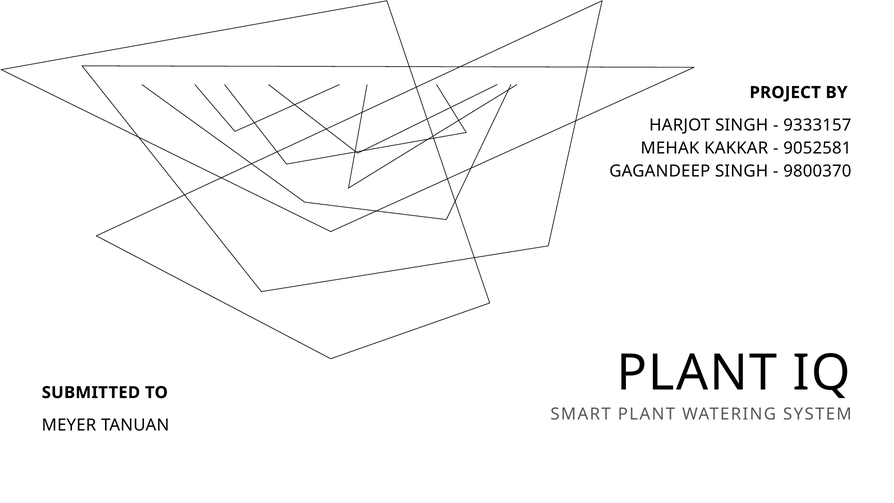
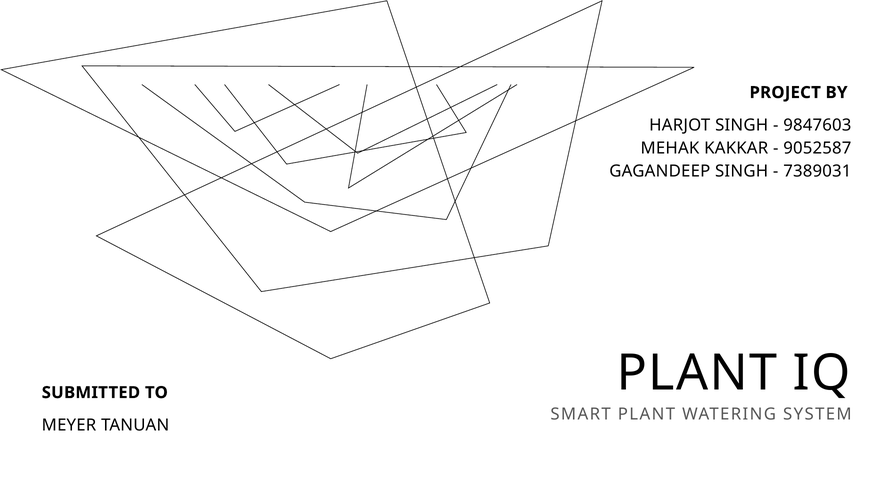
9333157: 9333157 -> 9847603
9052581: 9052581 -> 9052587
9800370: 9800370 -> 7389031
